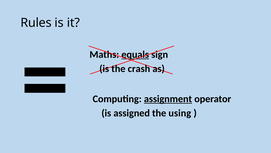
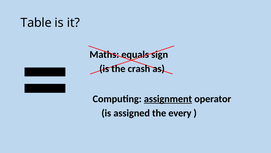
Rules: Rules -> Table
equals underline: present -> none
using: using -> every
